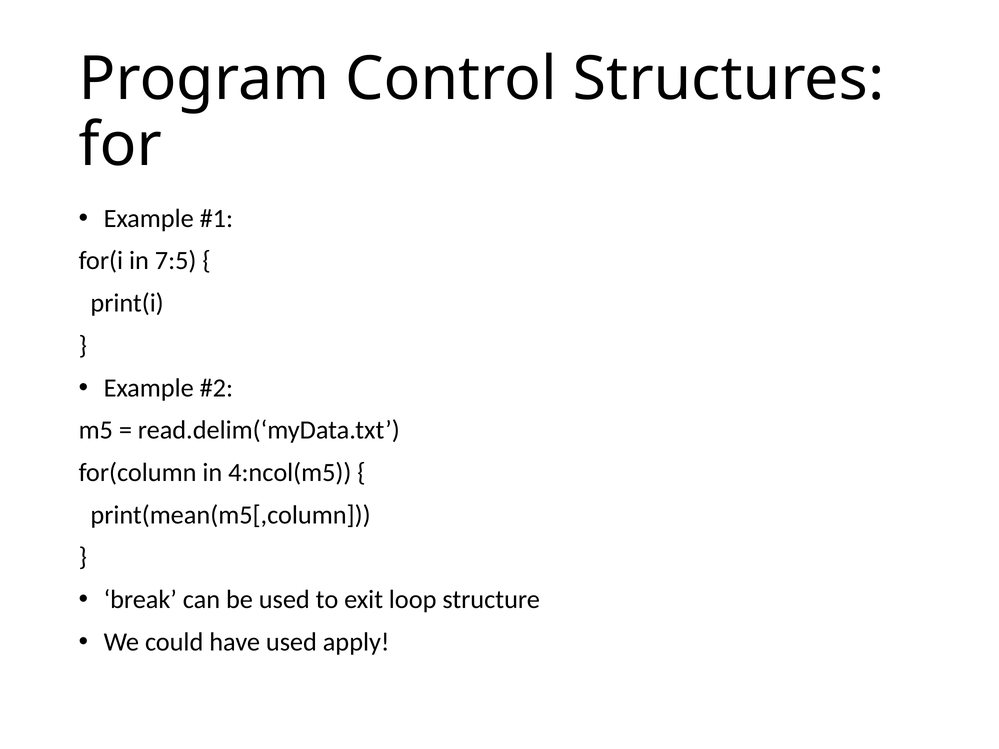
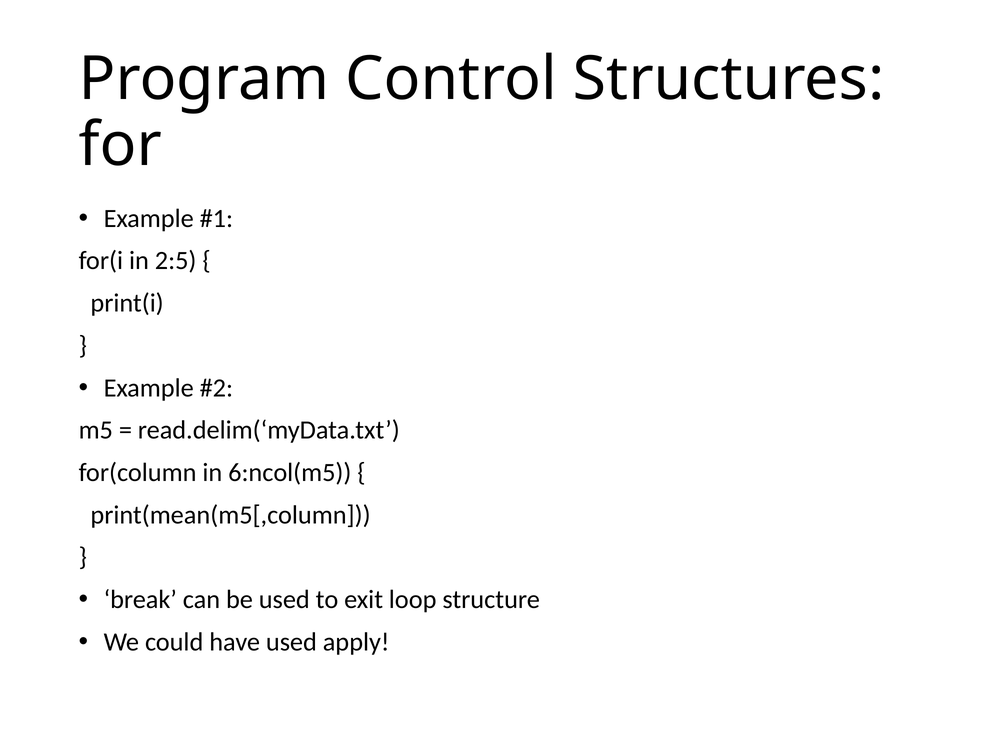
7:5: 7:5 -> 2:5
4:ncol(m5: 4:ncol(m5 -> 6:ncol(m5
